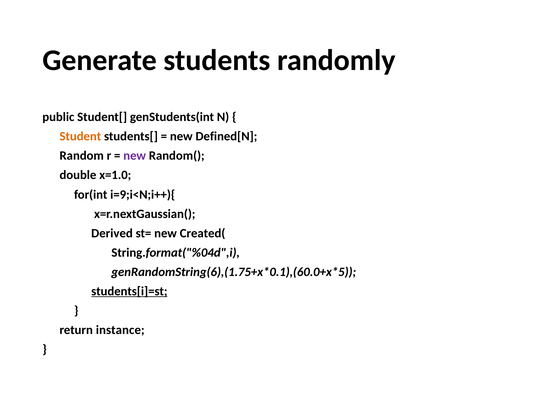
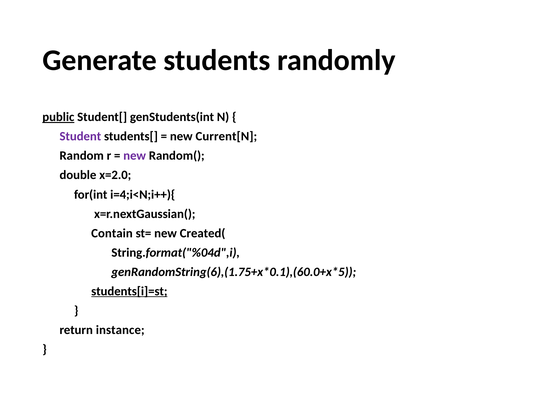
public underline: none -> present
Student colour: orange -> purple
Defined[N: Defined[N -> Current[N
x=1.0: x=1.0 -> x=2.0
i=9;i<N;i++){: i=9;i<N;i++){ -> i=4;i<N;i++){
Derived: Derived -> Contain
